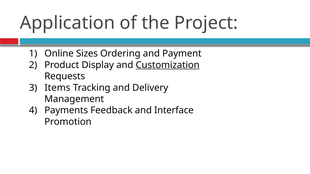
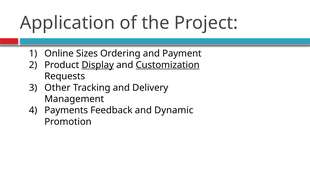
Display underline: none -> present
Items: Items -> Other
Interface: Interface -> Dynamic
